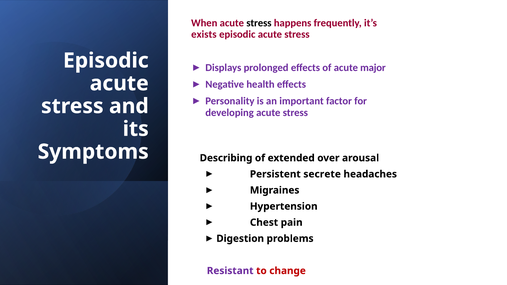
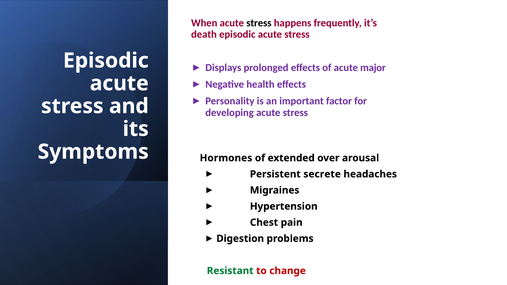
exists: exists -> death
Describing: Describing -> Hormones
Resistant colour: purple -> green
